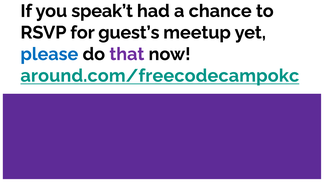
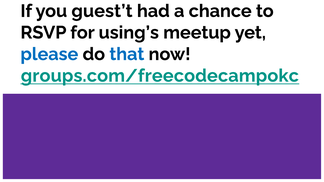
speak’t: speak’t -> guest’t
guest’s: guest’s -> using’s
that colour: purple -> blue
around.com/freecodecampokc: around.com/freecodecampokc -> groups.com/freecodecampokc
